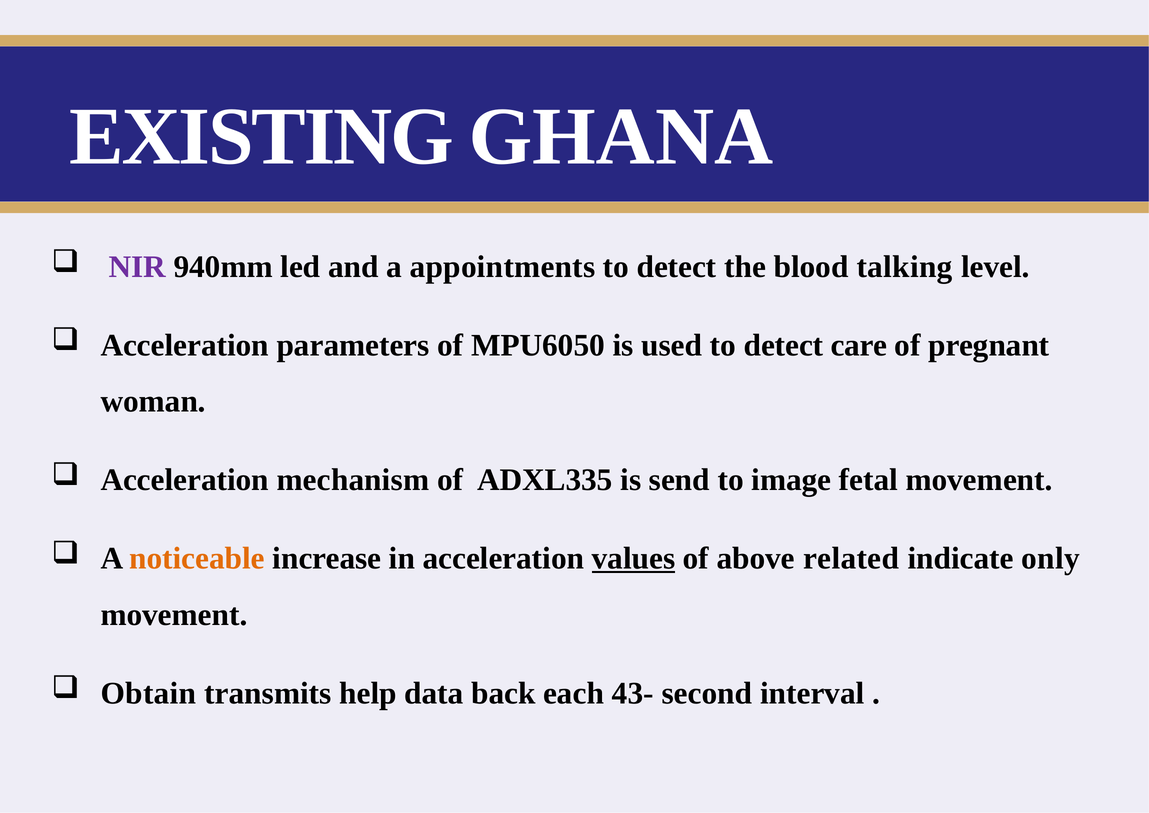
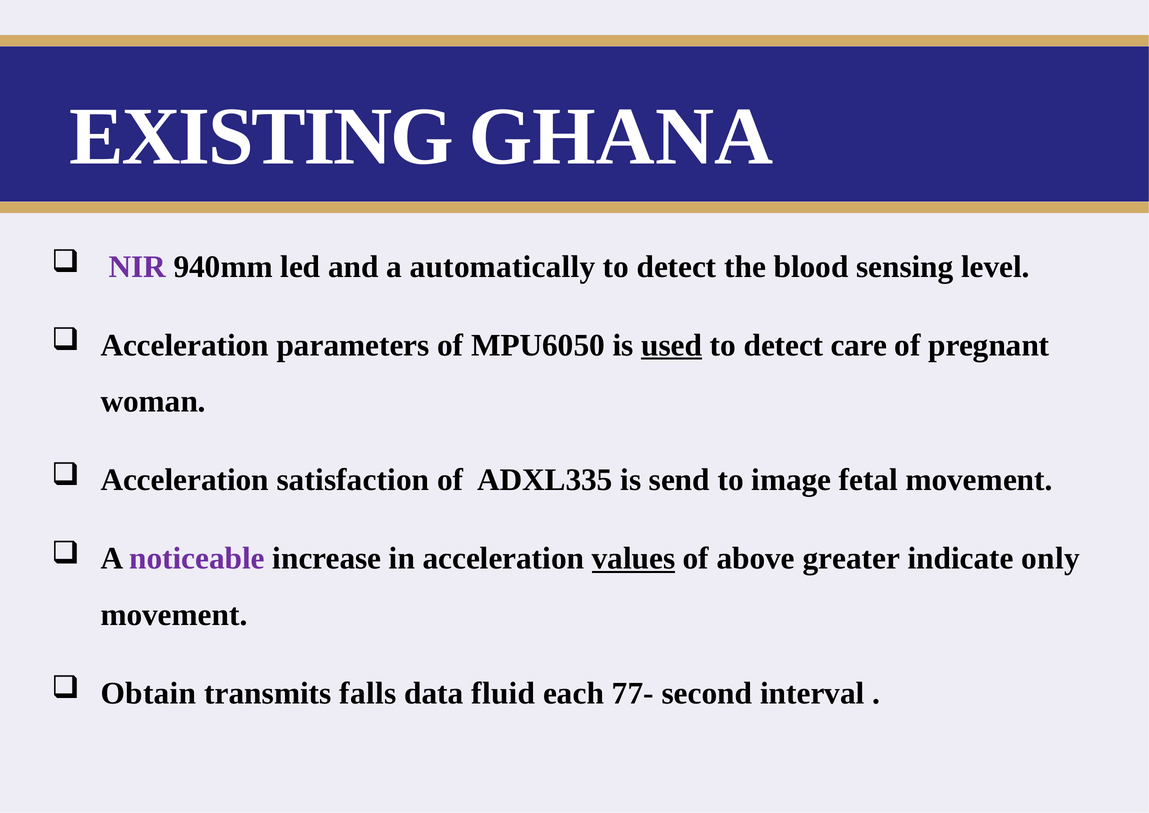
appointments: appointments -> automatically
talking: talking -> sensing
used underline: none -> present
mechanism: mechanism -> satisfaction
noticeable colour: orange -> purple
related: related -> greater
help: help -> falls
back: back -> fluid
43-: 43- -> 77-
